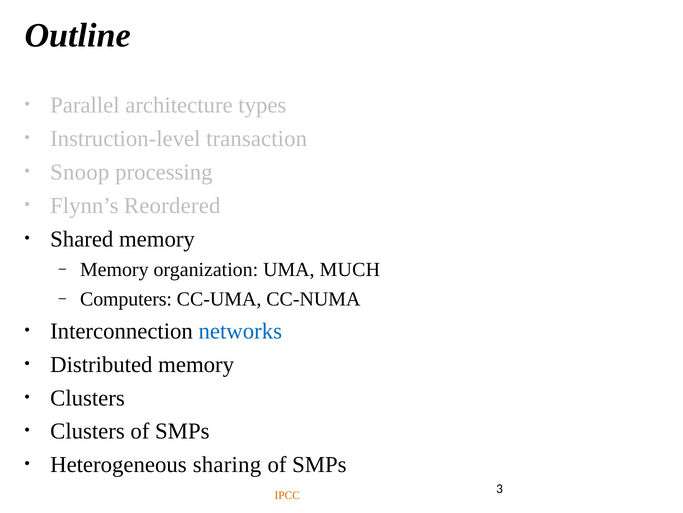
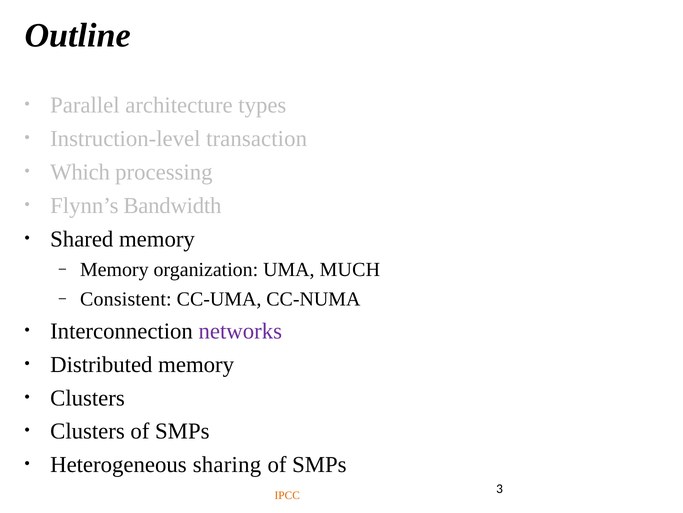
Snoop: Snoop -> Which
Reordered: Reordered -> Bandwidth
Computers: Computers -> Consistent
networks colour: blue -> purple
